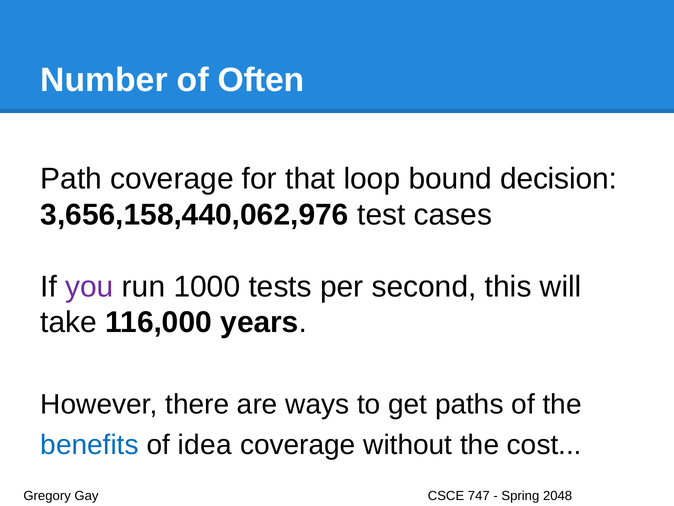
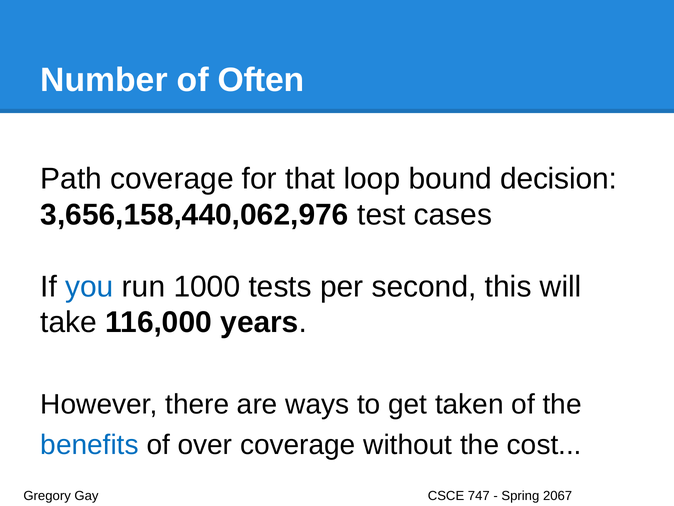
you colour: purple -> blue
paths: paths -> taken
idea: idea -> over
2048: 2048 -> 2067
